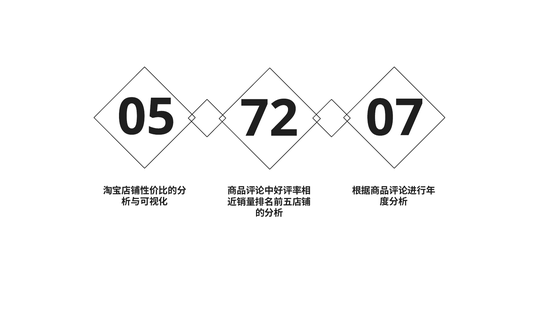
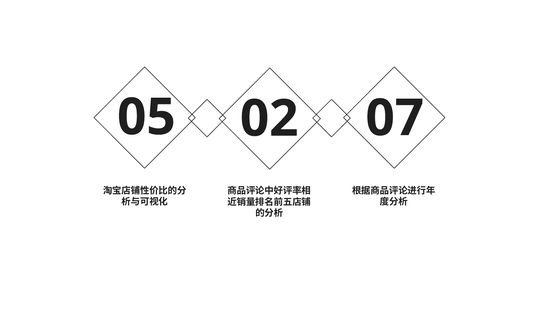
72: 72 -> 02
